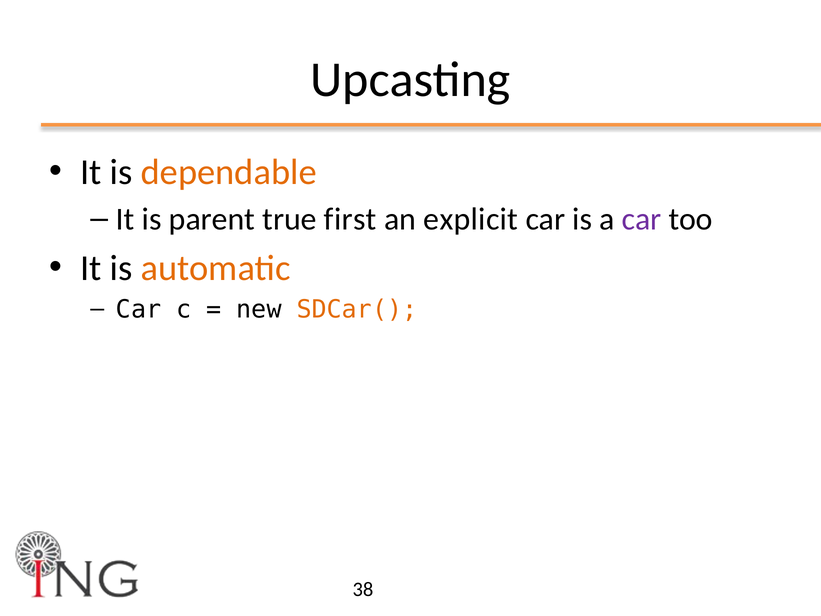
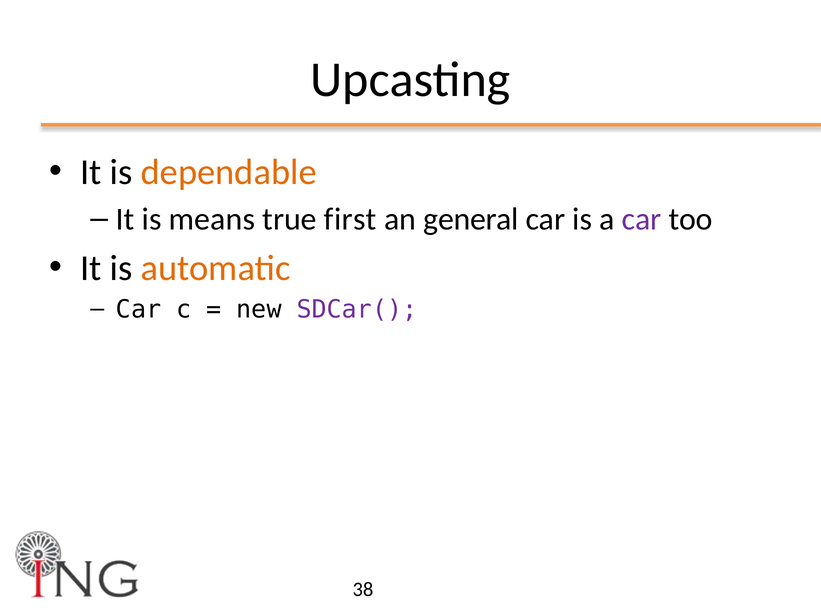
parent: parent -> means
explicit: explicit -> general
SDCar( colour: orange -> purple
